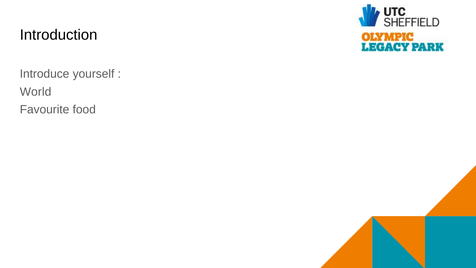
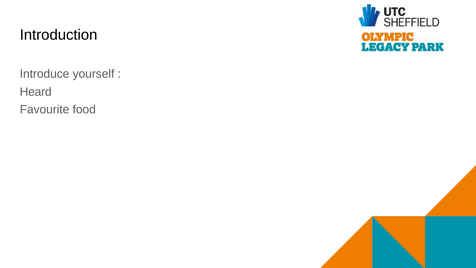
World: World -> Heard
